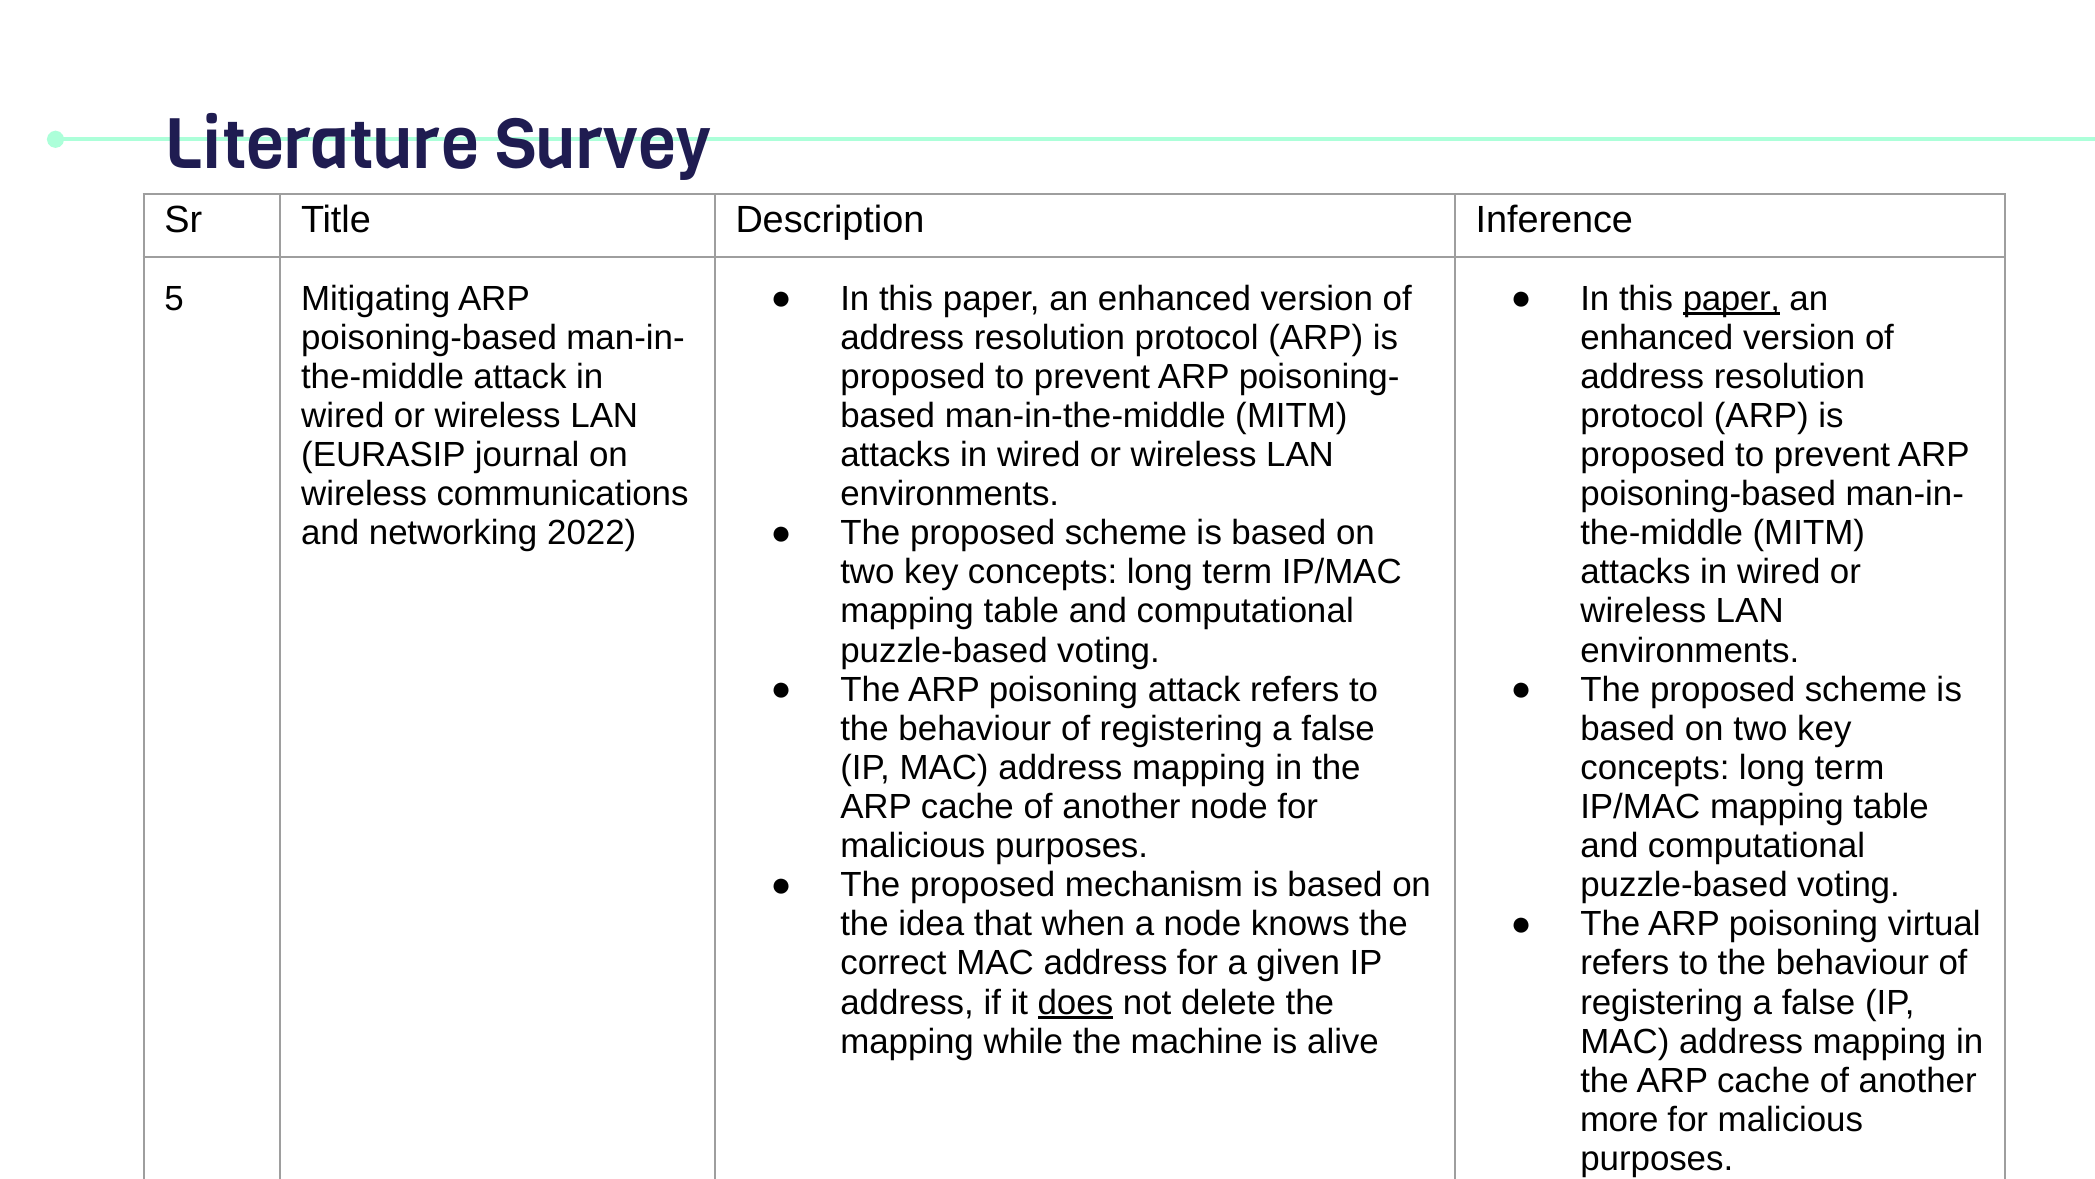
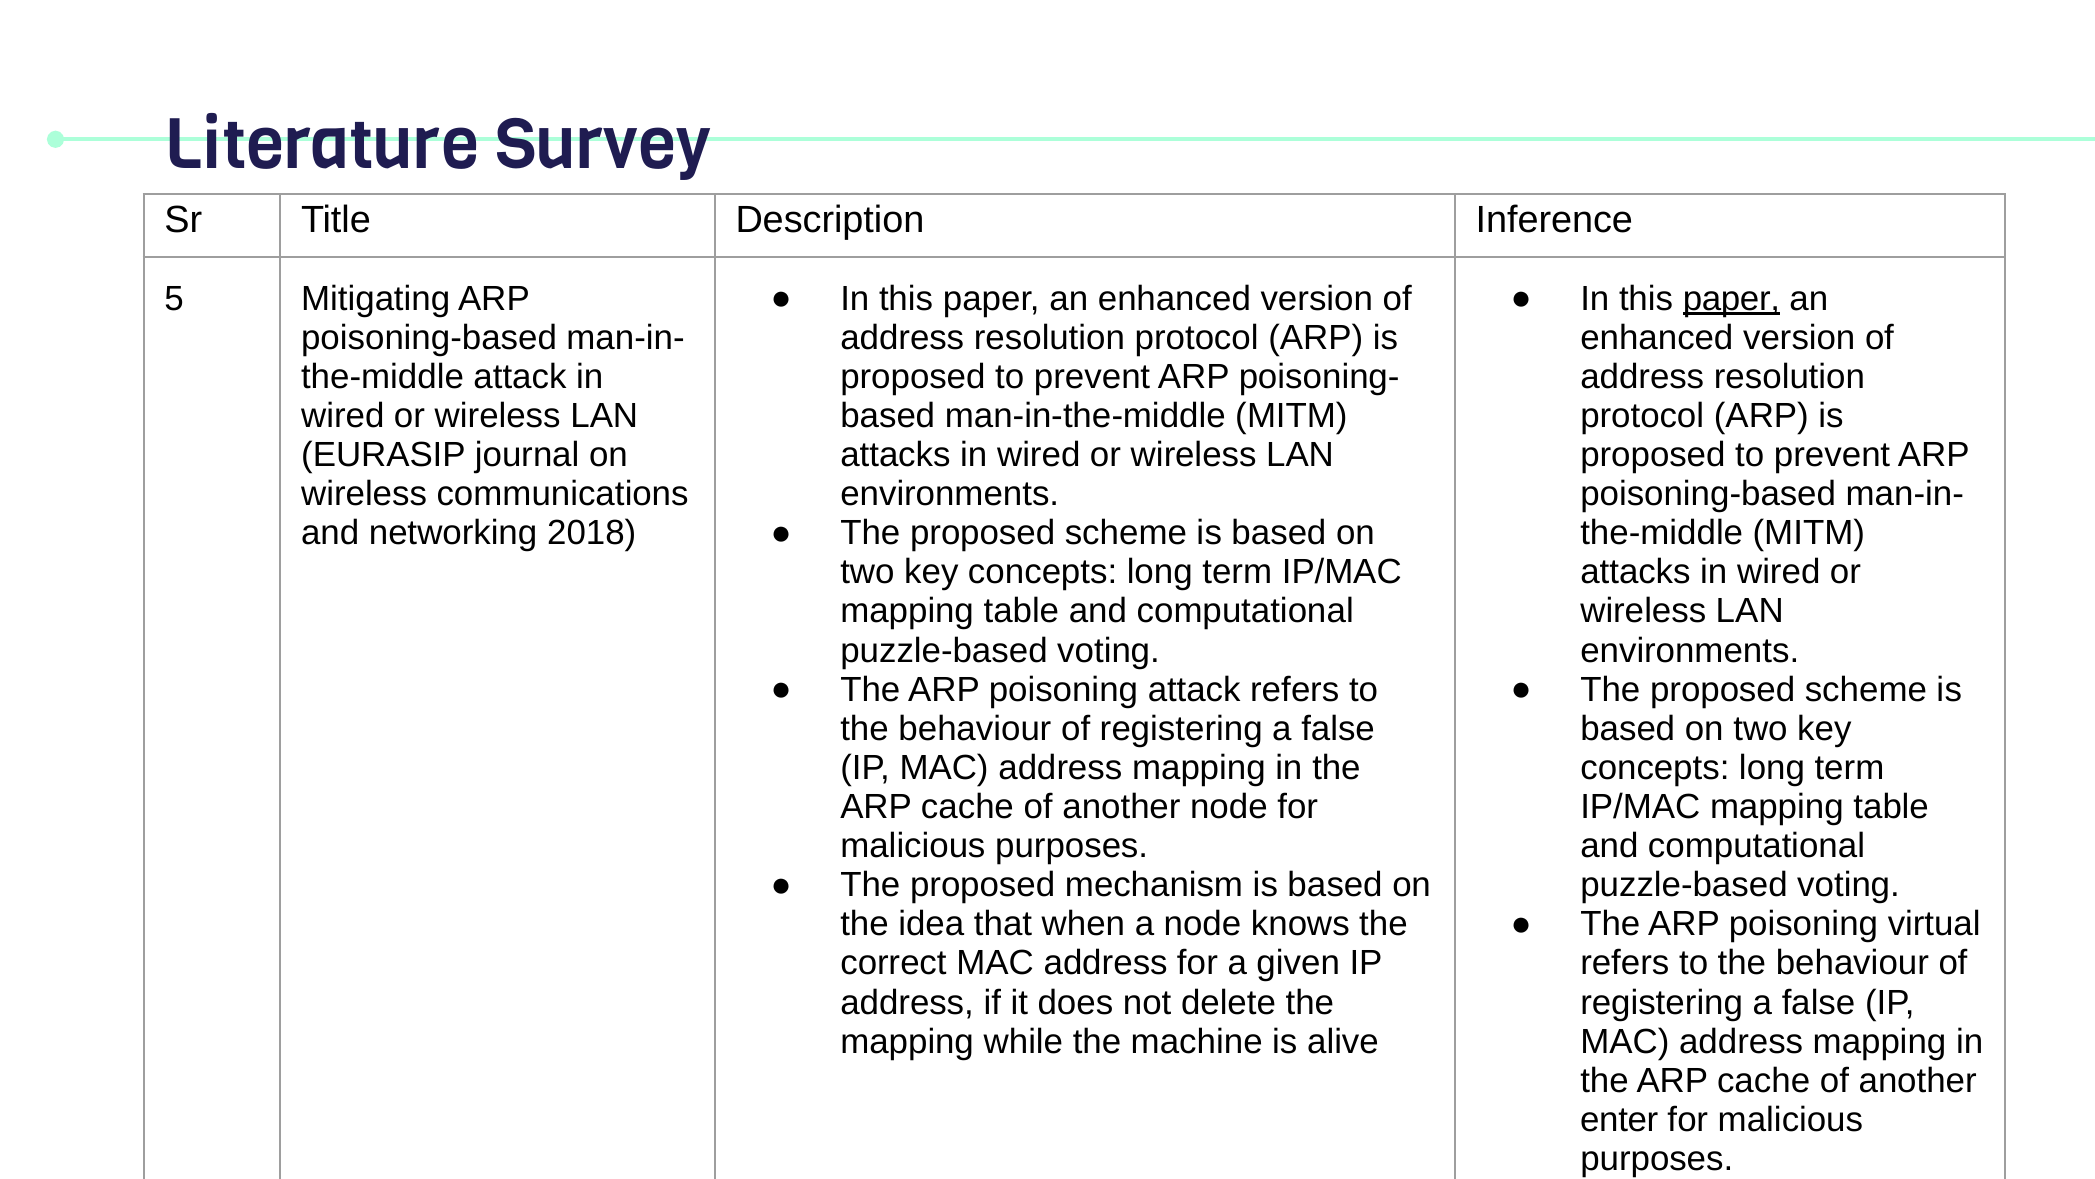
2022: 2022 -> 2018
does at (1075, 1002) underline: present -> none
more: more -> enter
